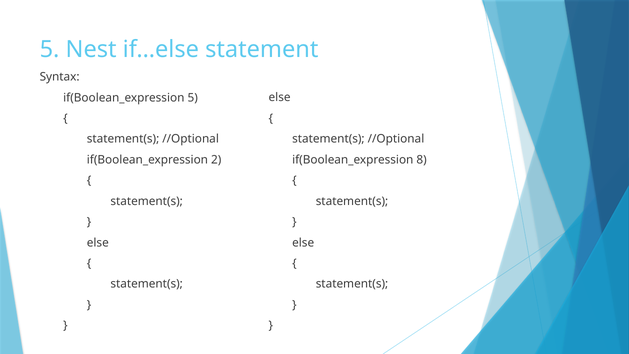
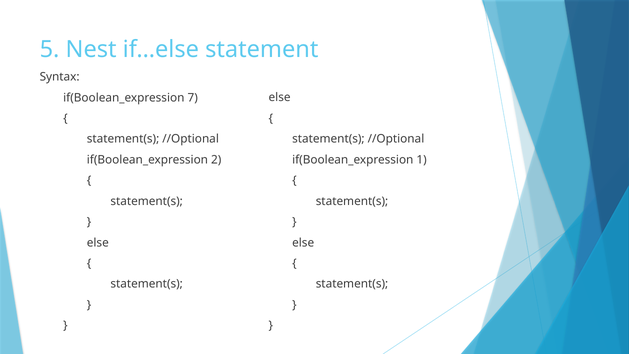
if(Boolean_expression 5: 5 -> 7
8: 8 -> 1
